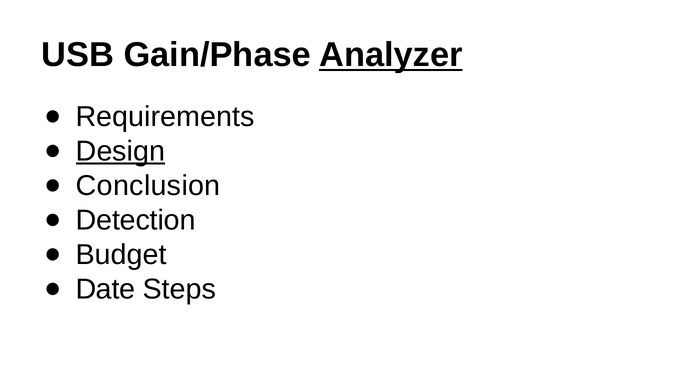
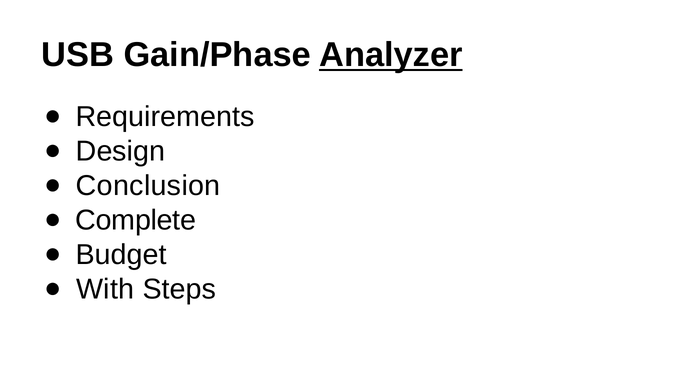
Design underline: present -> none
Detection: Detection -> Complete
Date: Date -> With
